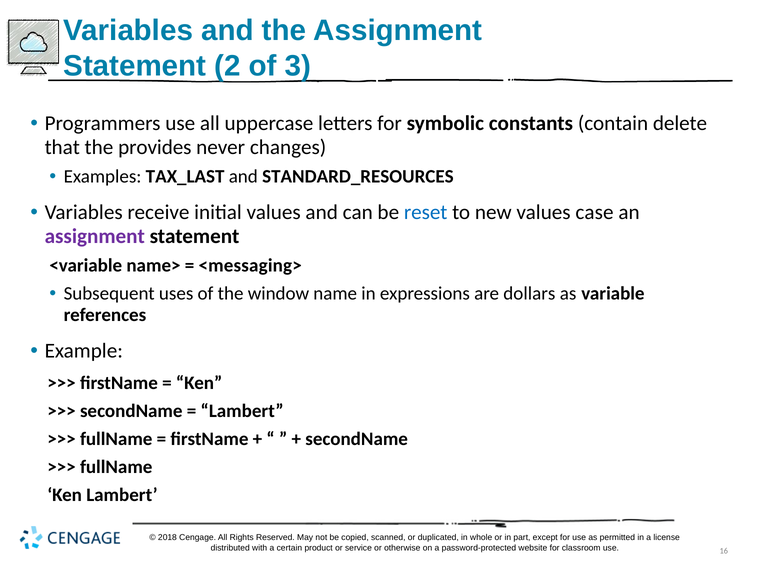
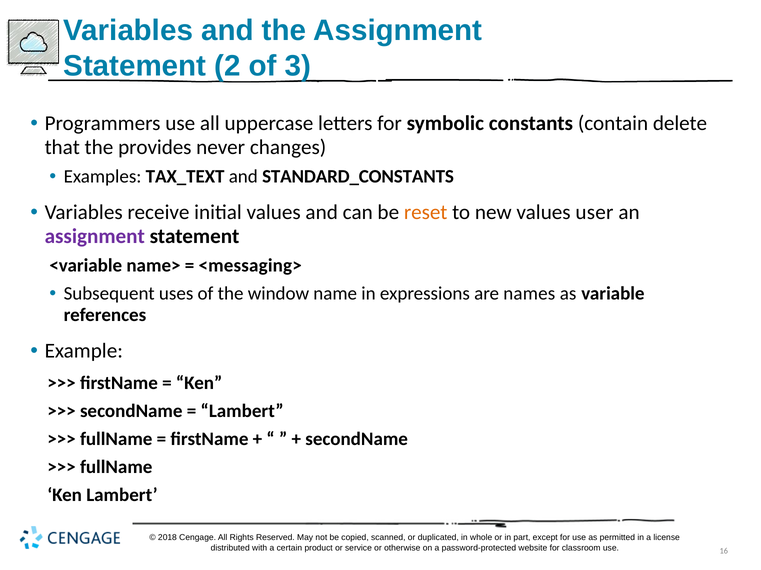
TAX_LAST: TAX_LAST -> TAX_TEXT
STANDARD_RESOURCES: STANDARD_RESOURCES -> STANDARD_CONSTANTS
reset colour: blue -> orange
case: case -> user
dollars: dollars -> names
